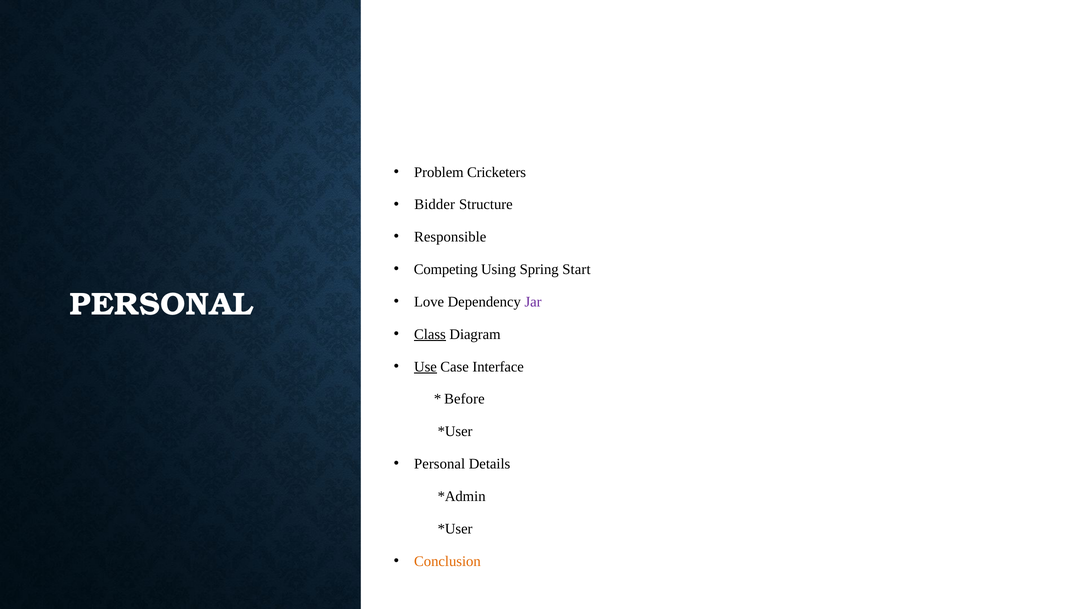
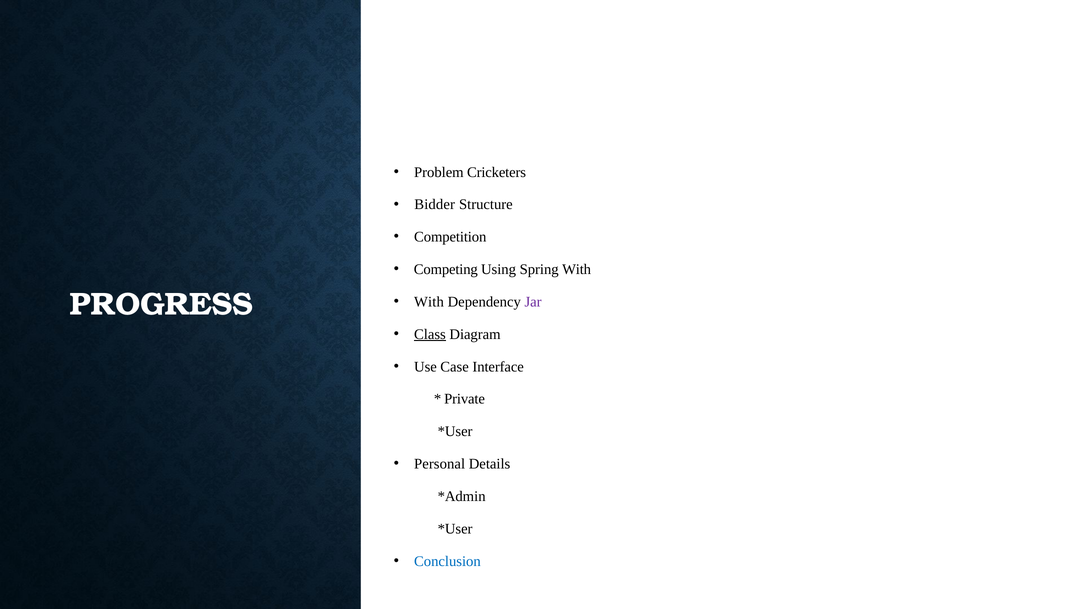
Responsible: Responsible -> Competition
Spring Start: Start -> With
PERSONAL at (161, 304): PERSONAL -> PROGRESS
Love at (429, 302): Love -> With
Use underline: present -> none
Before: Before -> Private
Conclusion colour: orange -> blue
